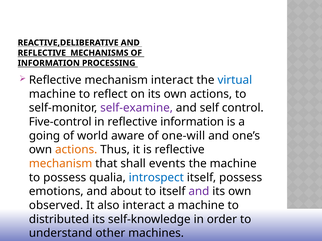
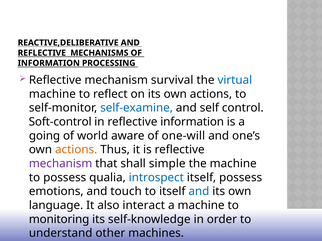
mechanism interact: interact -> survival
self-examine colour: purple -> blue
Five-control: Five-control -> Soft-control
mechanism at (61, 164) colour: orange -> purple
events: events -> simple
about: about -> touch
and at (199, 192) colour: purple -> blue
observed: observed -> language
distributed: distributed -> monitoring
